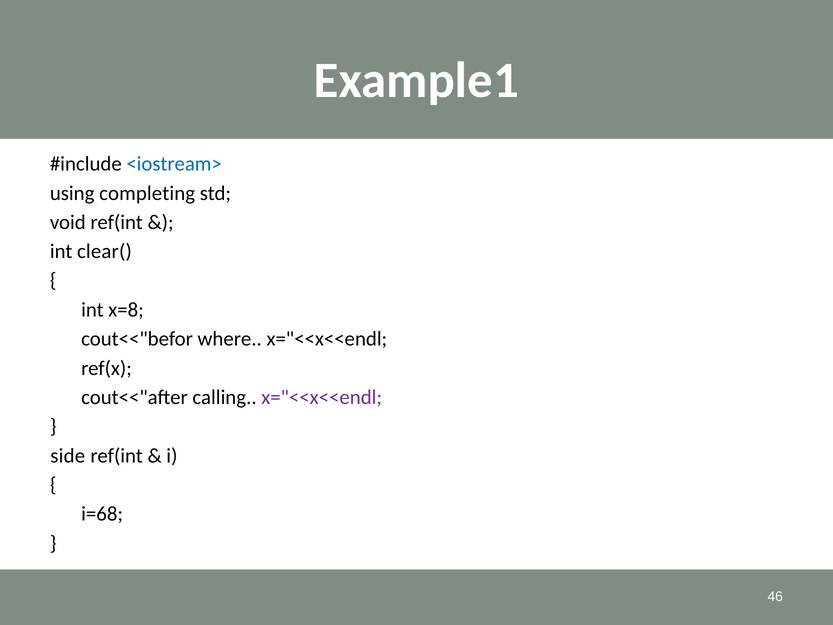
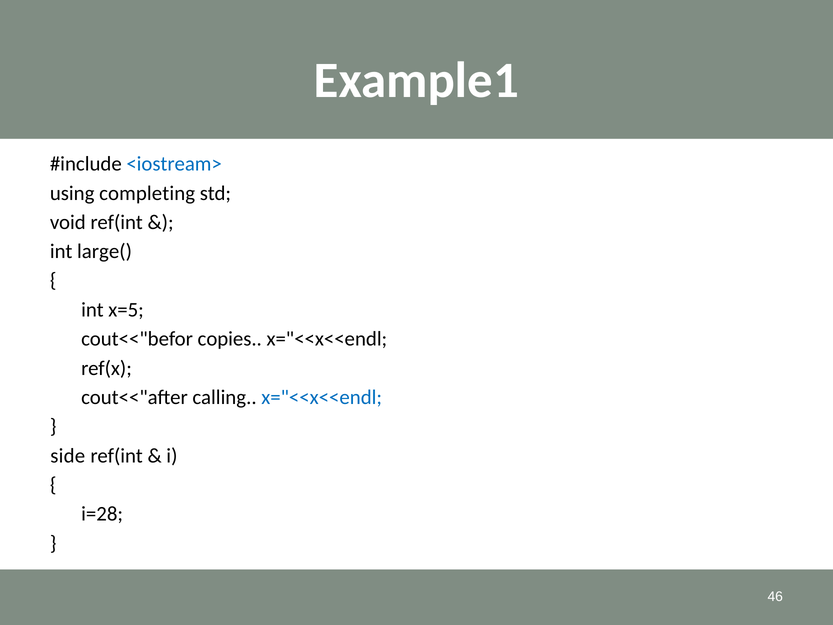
clear(: clear( -> large(
x=8: x=8 -> x=5
where: where -> copies
x="<<x<<endl at (322, 397) colour: purple -> blue
i=68: i=68 -> i=28
